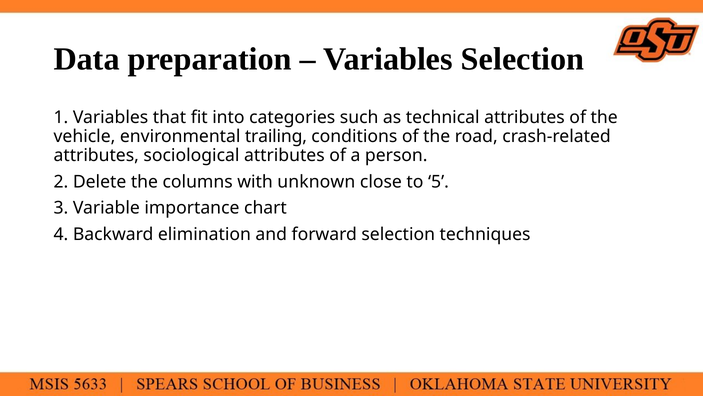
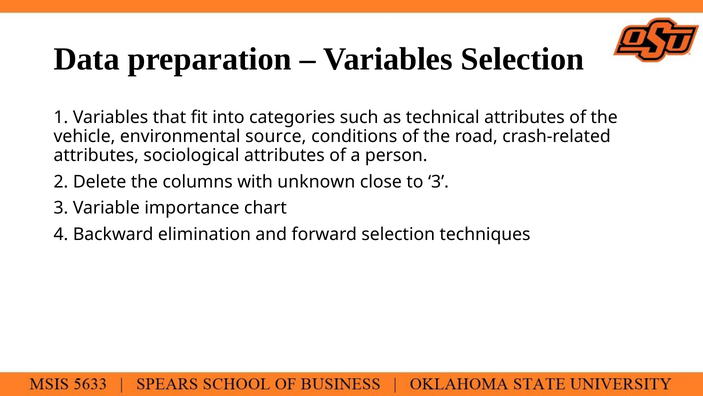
trailing: trailing -> source
to 5: 5 -> 3
